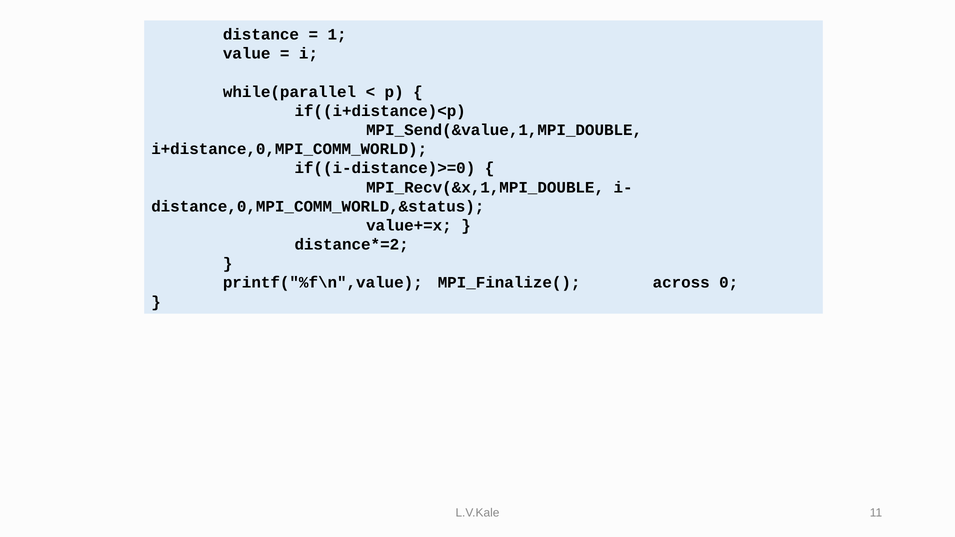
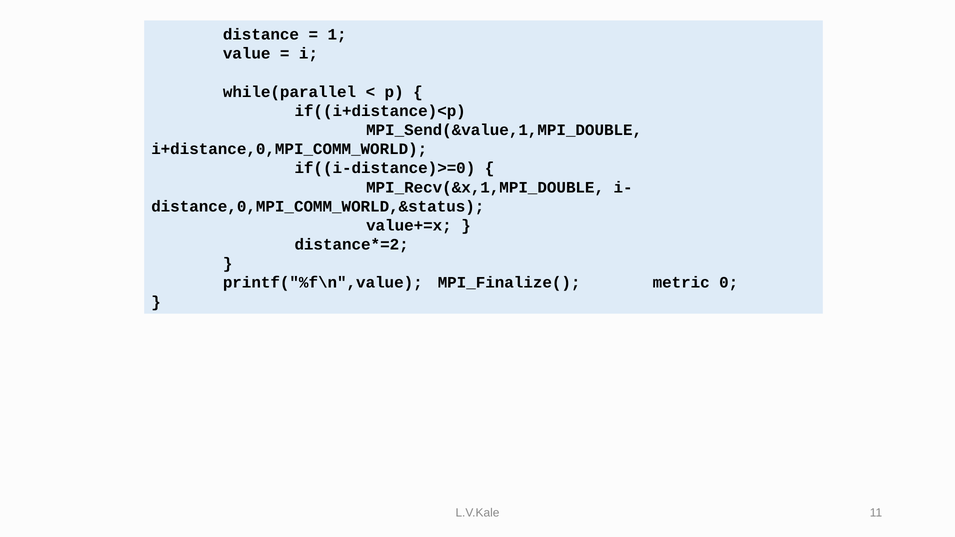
across: across -> metric
